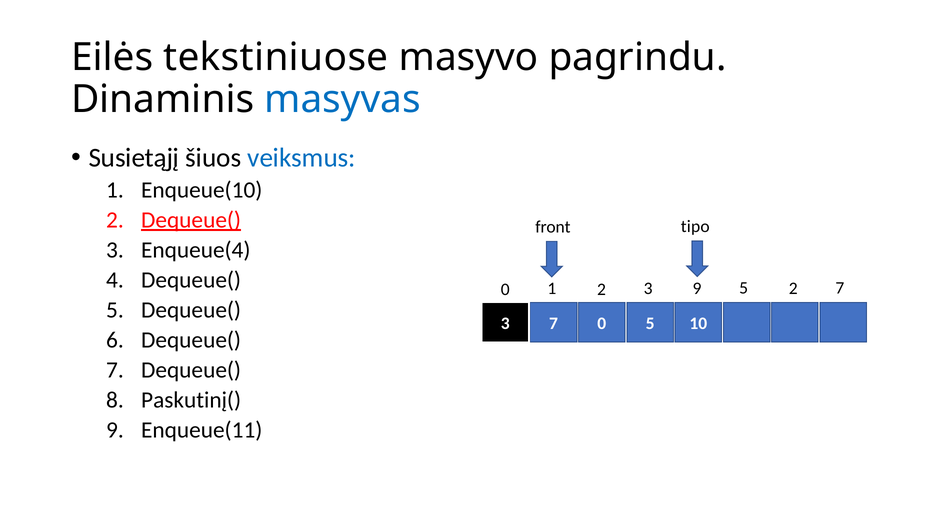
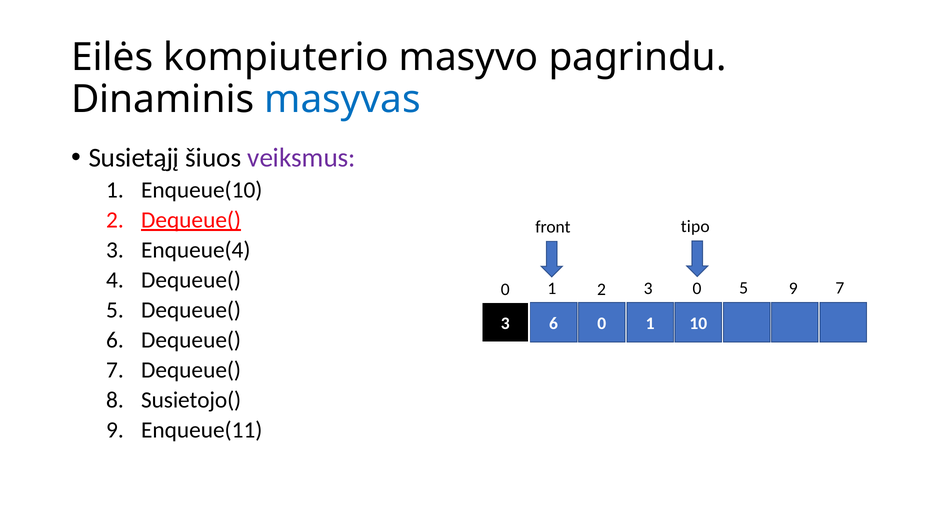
tekstiniuose: tekstiniuose -> kompiuterio
veiksmus colour: blue -> purple
3 9: 9 -> 0
5 2: 2 -> 9
3 7: 7 -> 6
5 at (650, 323): 5 -> 1
Paskutinį(: Paskutinį( -> Susietojo(
